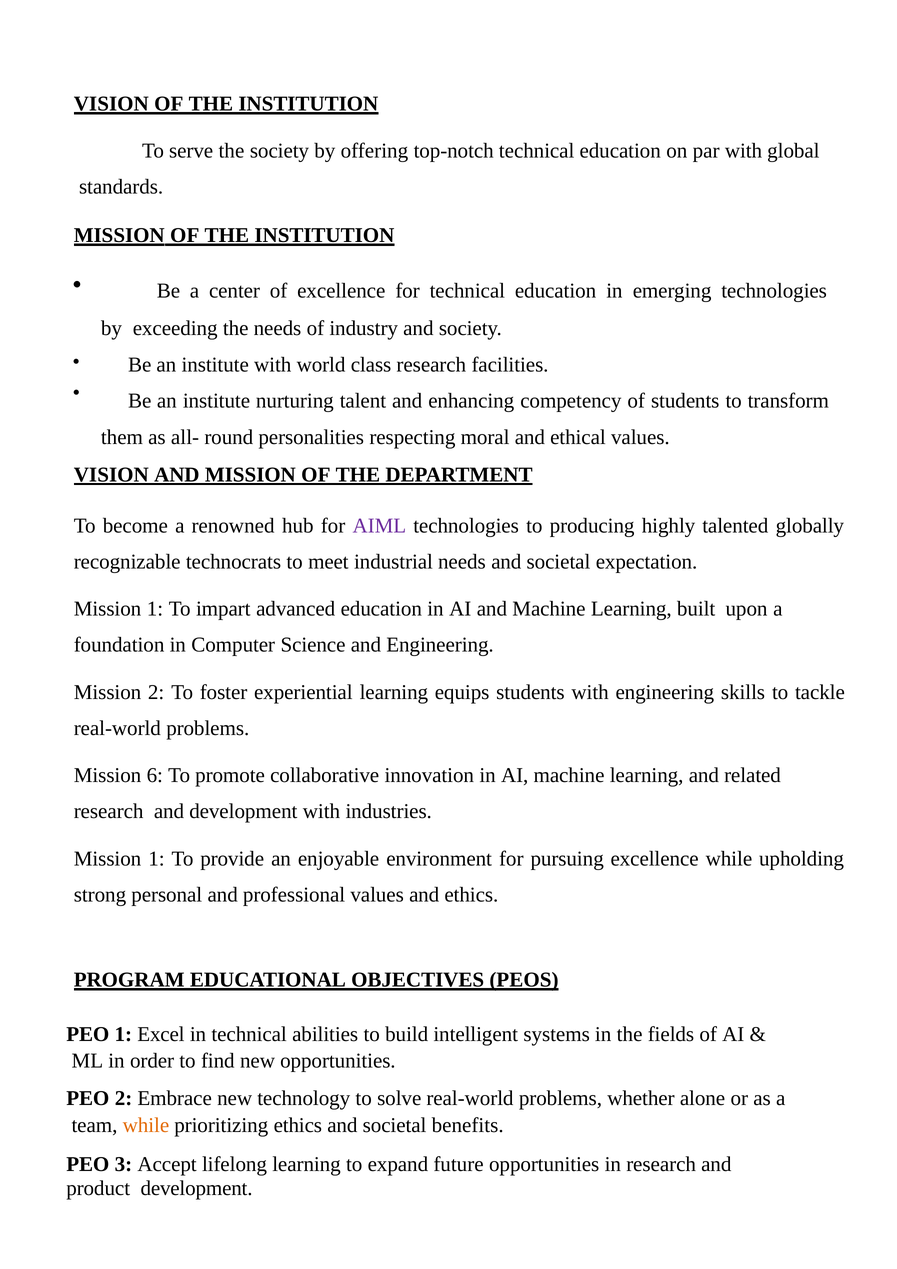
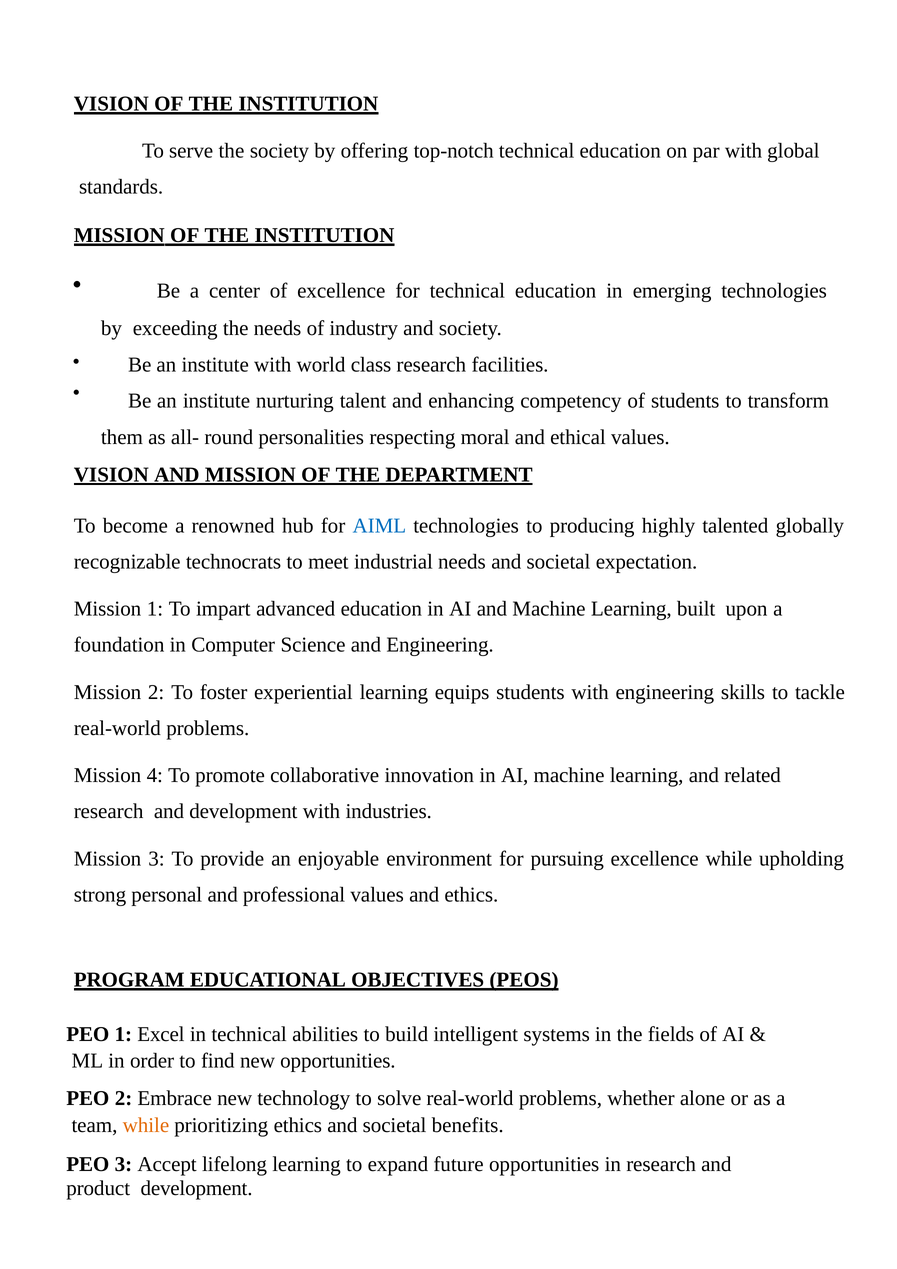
AIML colour: purple -> blue
6: 6 -> 4
1 at (156, 858): 1 -> 3
